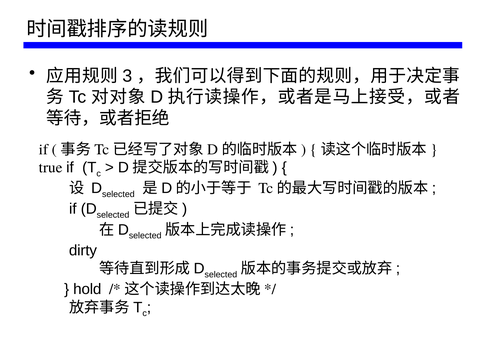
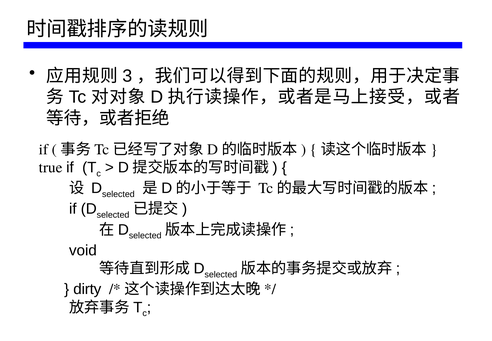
dirty: dirty -> void
hold: hold -> dirty
